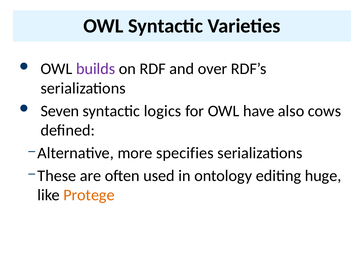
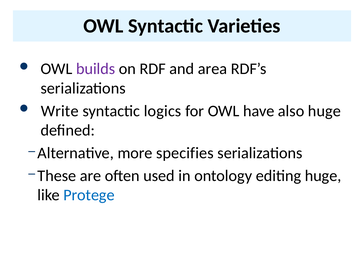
over: over -> area
Seven: Seven -> Write
also cows: cows -> huge
Protege colour: orange -> blue
